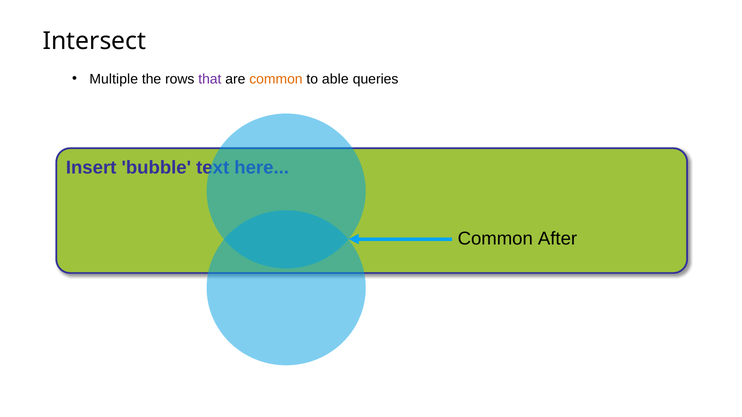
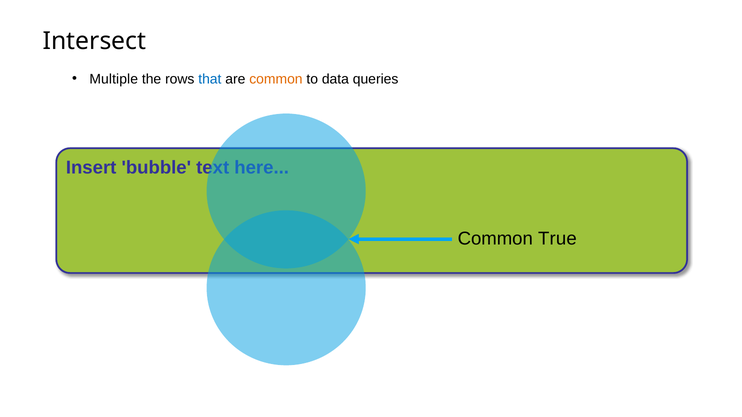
that colour: purple -> blue
able: able -> data
After: After -> True
